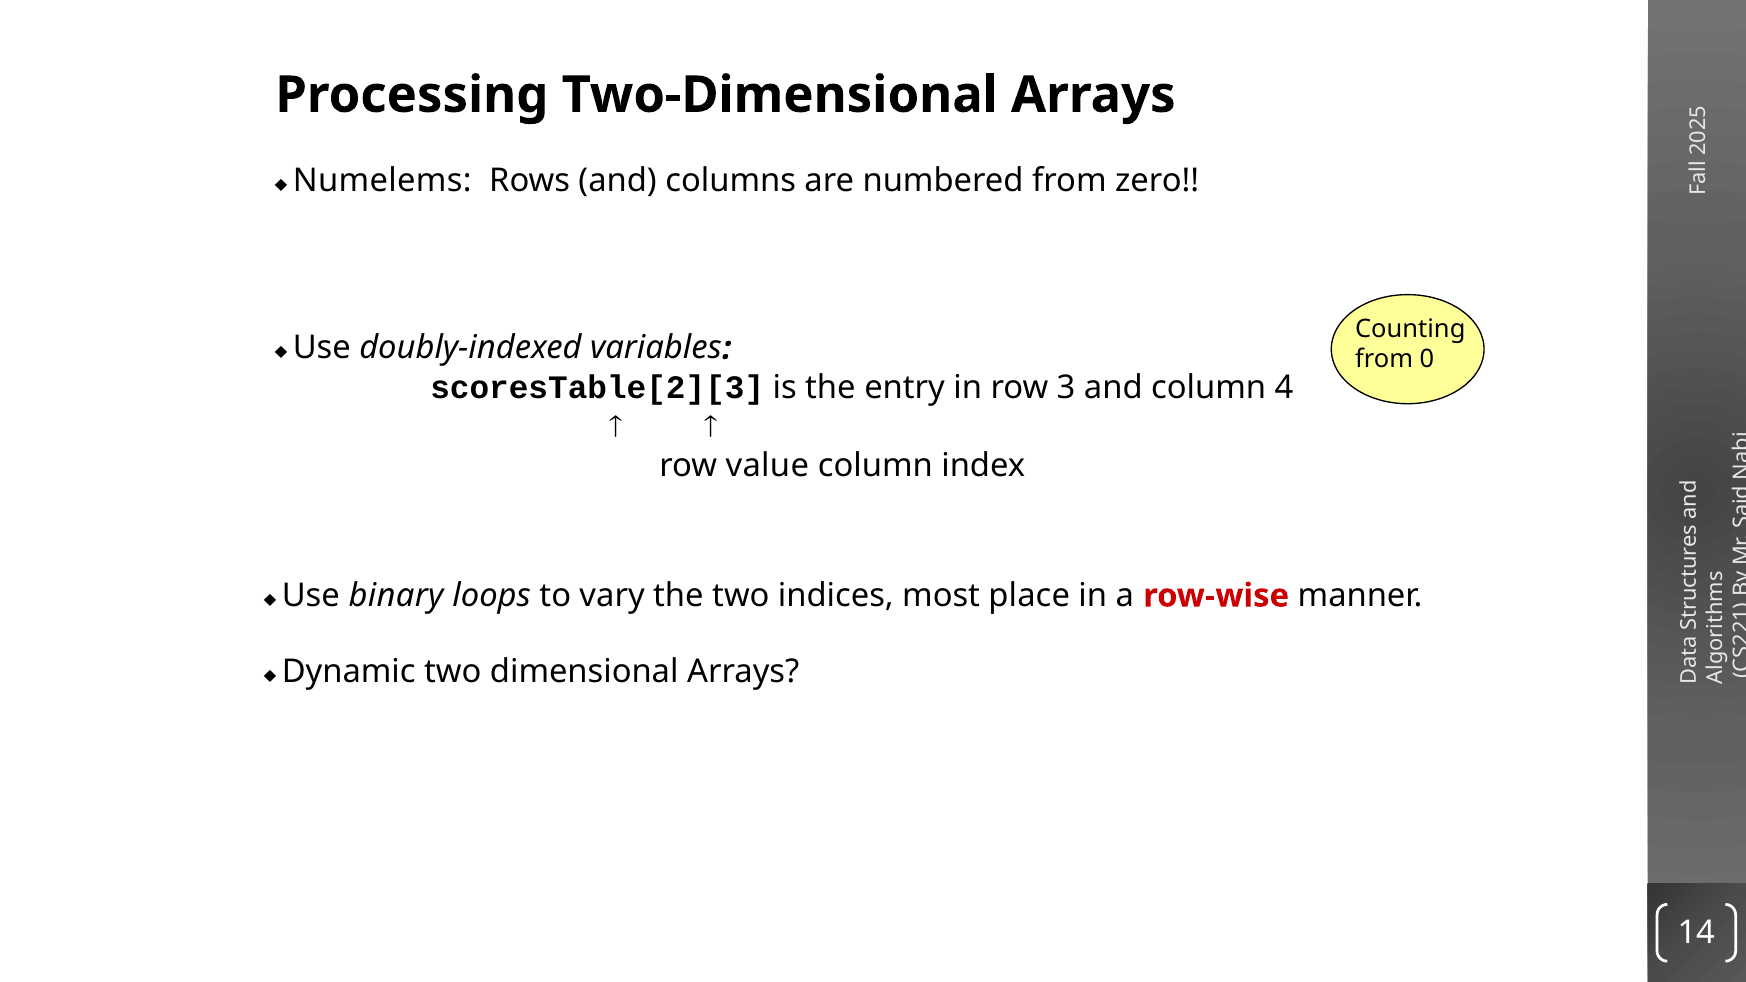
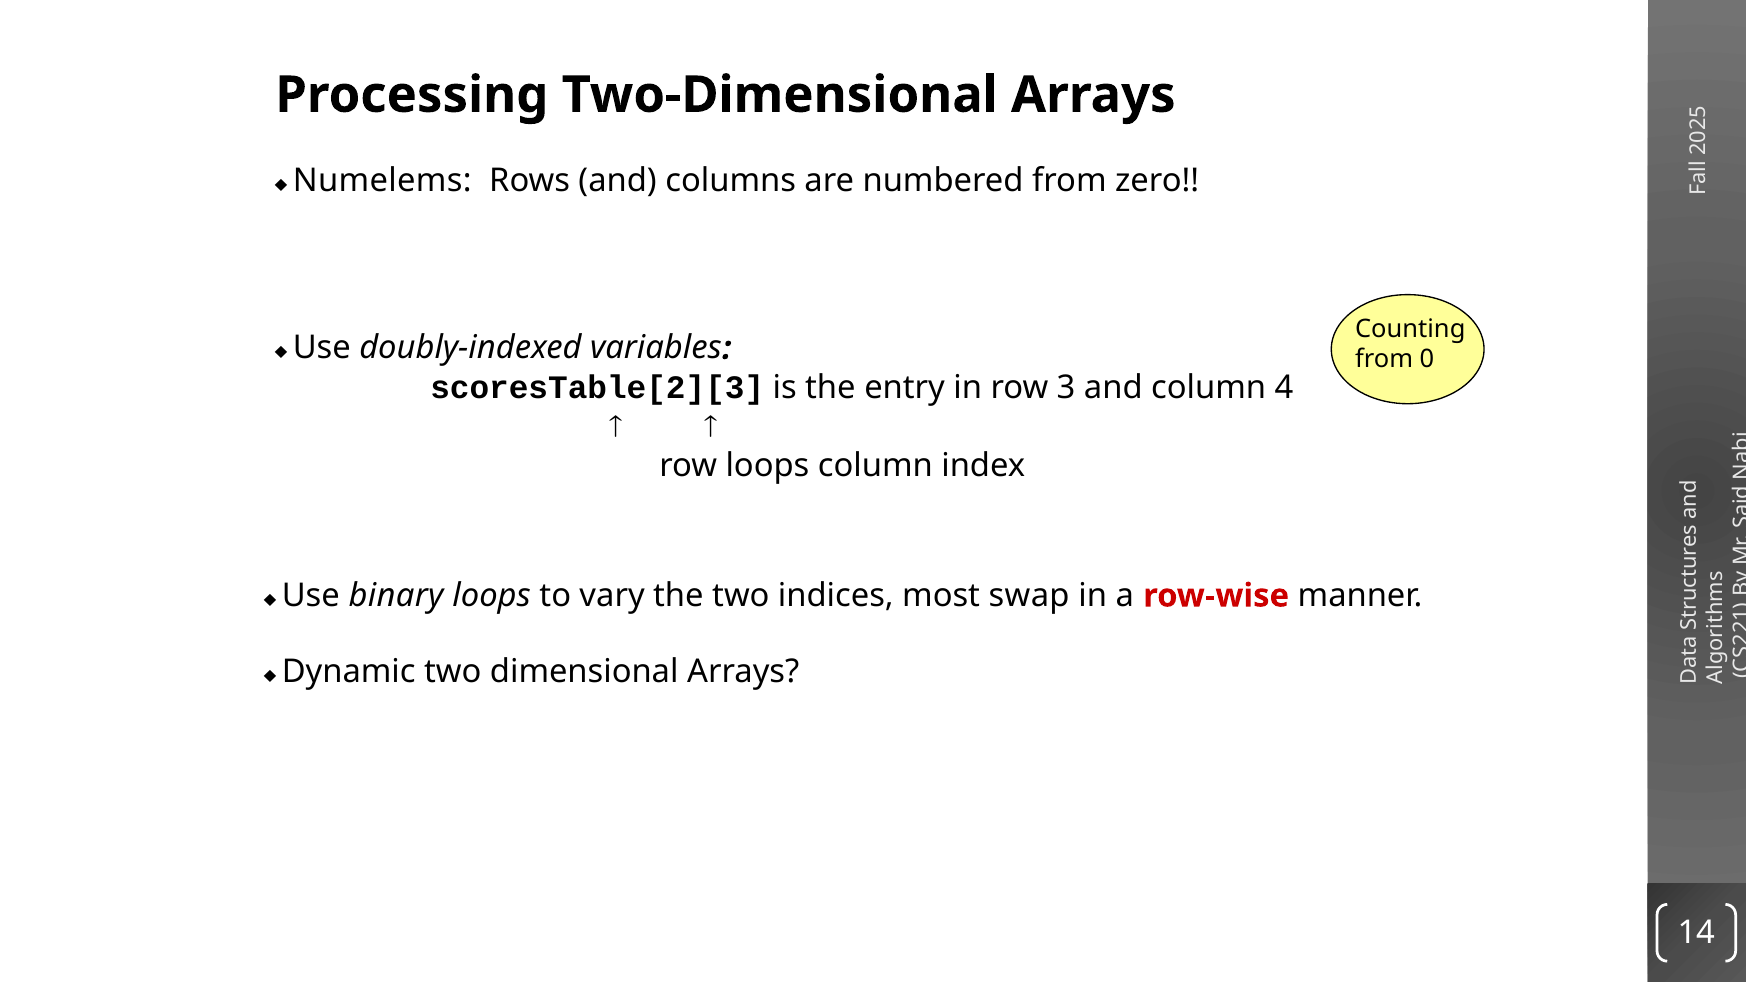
row value: value -> loops
place: place -> swap
